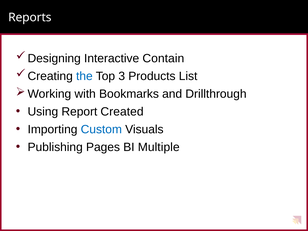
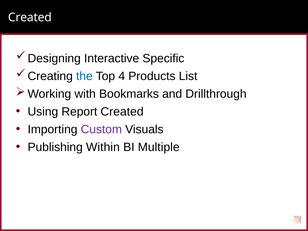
Reports at (30, 18): Reports -> Created
Contain: Contain -> Specific
3: 3 -> 4
Custom colour: blue -> purple
Pages: Pages -> Within
